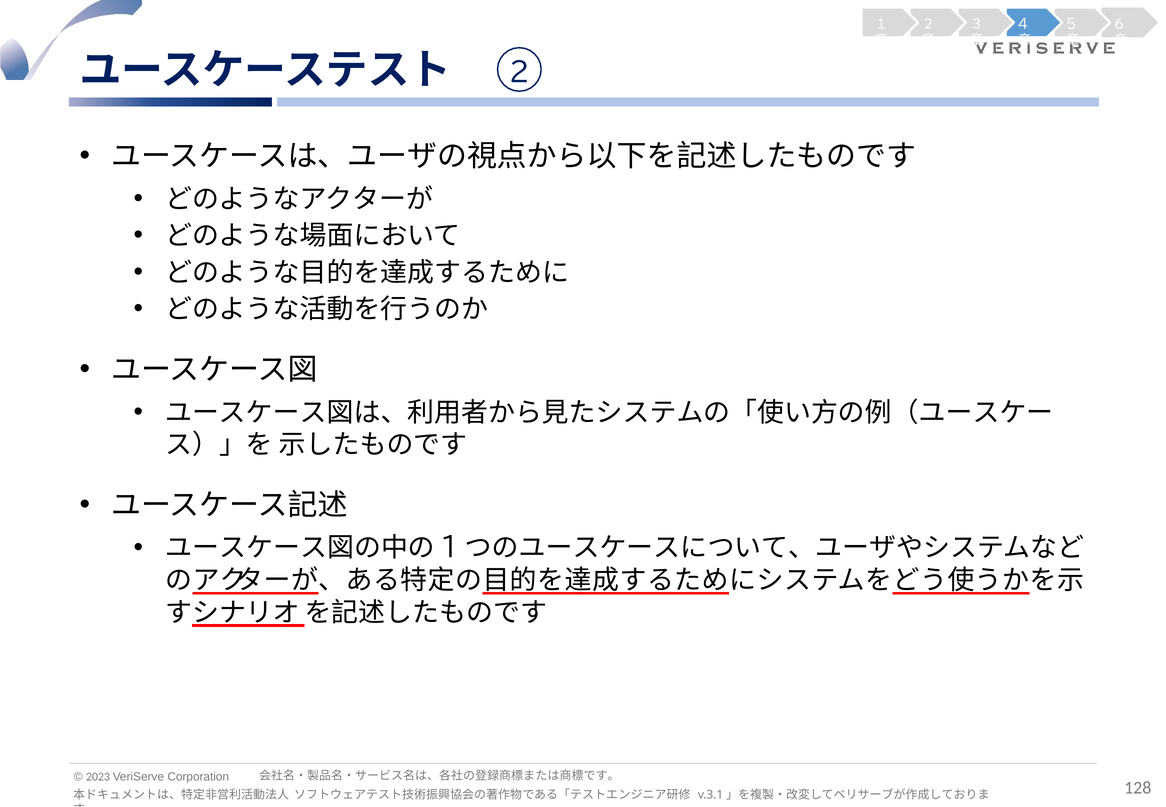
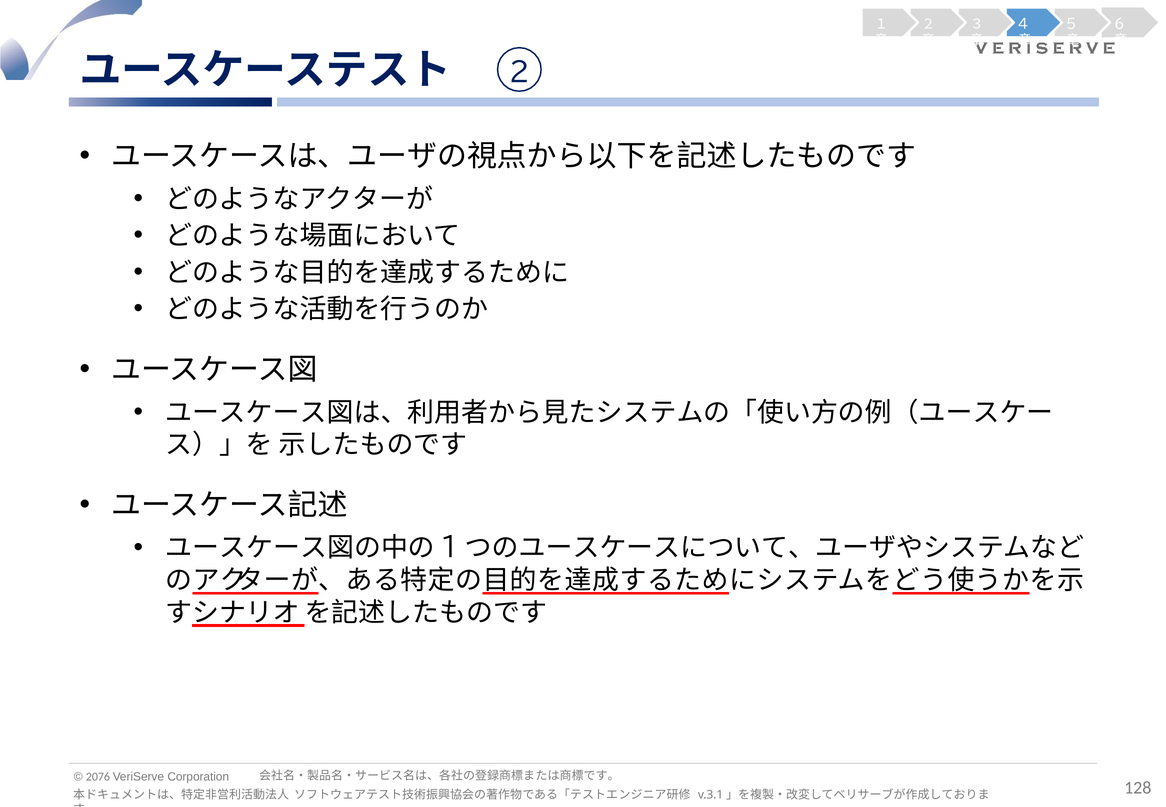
2023: 2023 -> 2076
